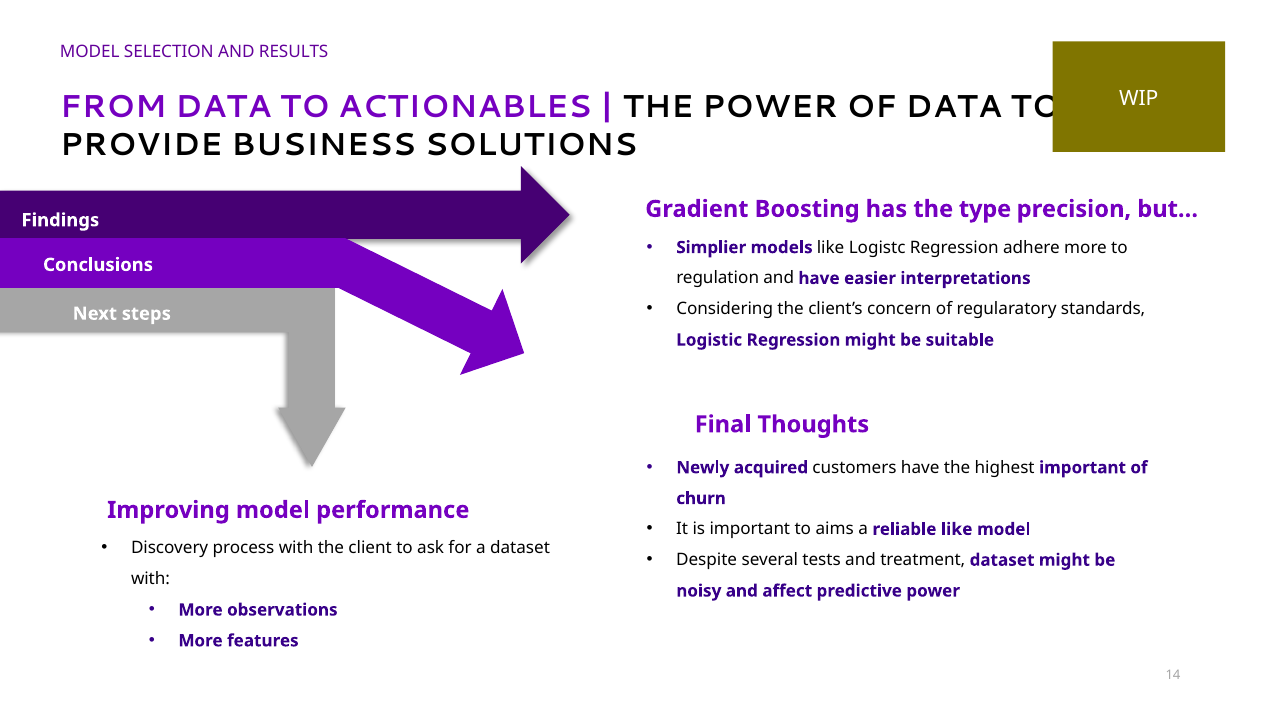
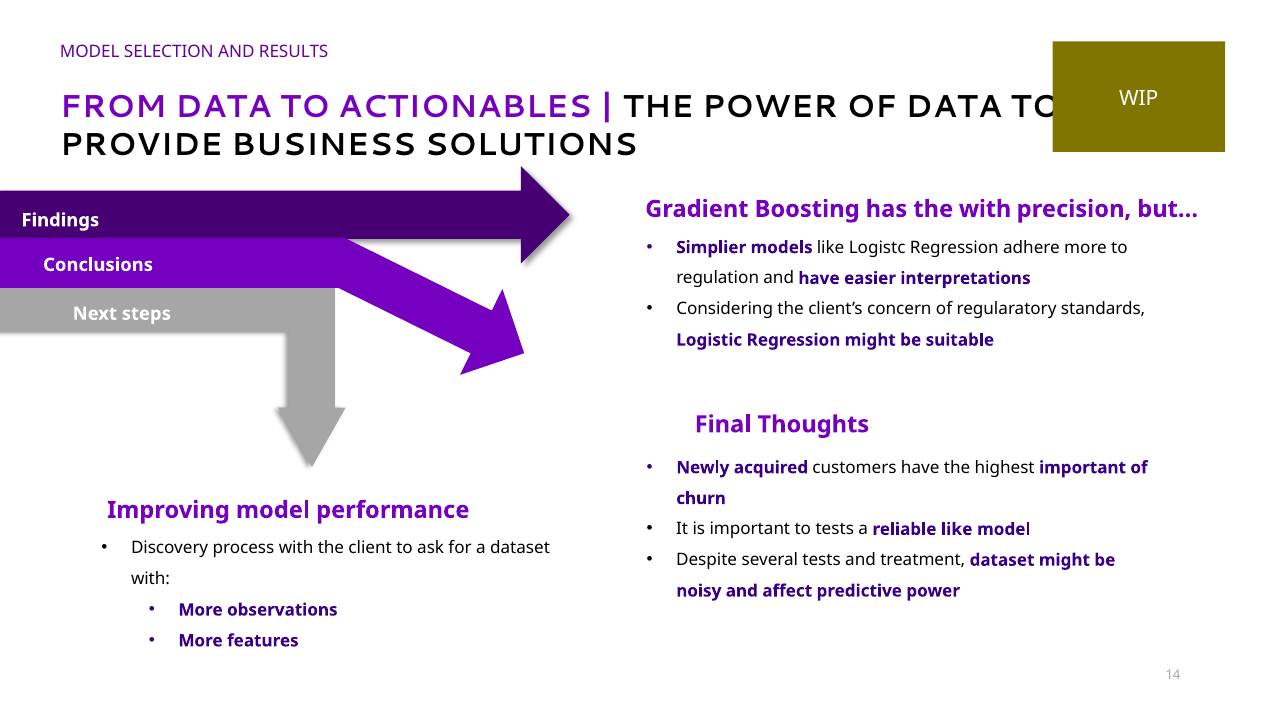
the type: type -> with
to aims: aims -> tests
